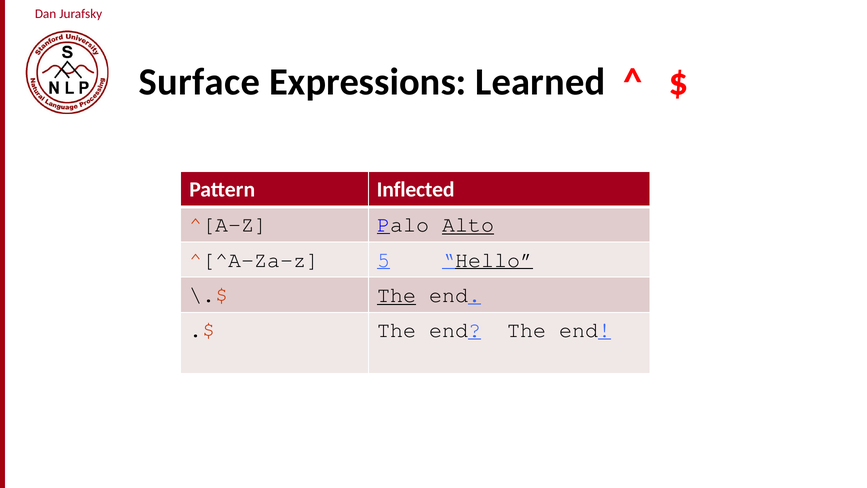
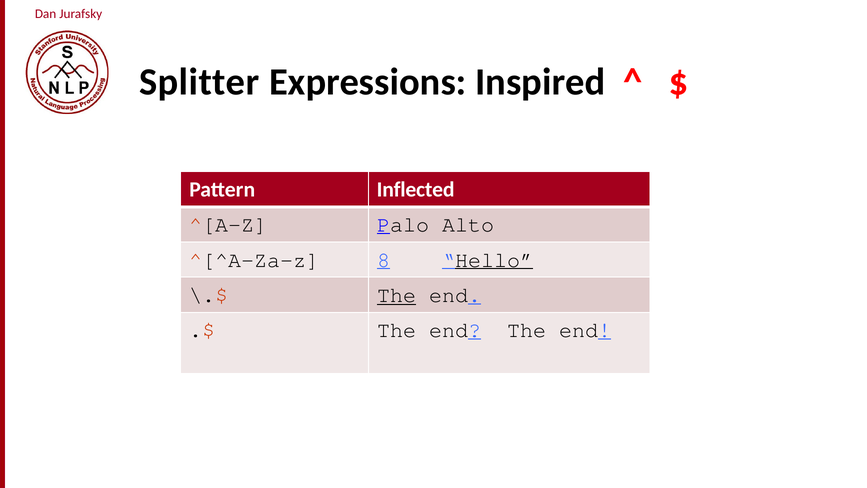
Surface: Surface -> Splitter
Learned: Learned -> Inspired
Alto underline: present -> none
5: 5 -> 8
